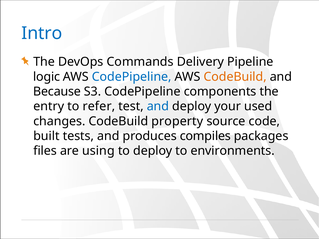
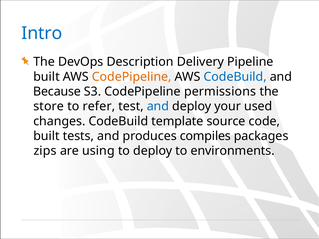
Commands: Commands -> Description
logic at (47, 77): logic -> built
CodePipeline at (132, 77) colour: blue -> orange
CodeBuild at (235, 77) colour: orange -> blue
components: components -> permissions
entry: entry -> store
property: property -> template
files: files -> zips
